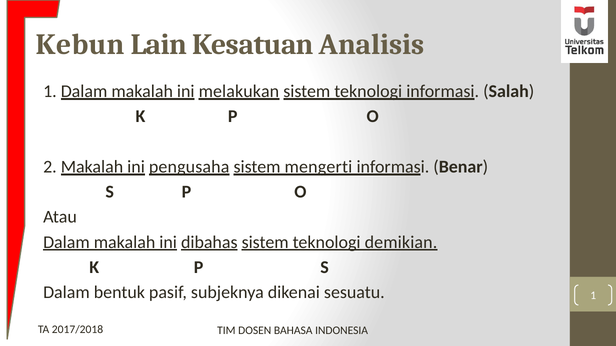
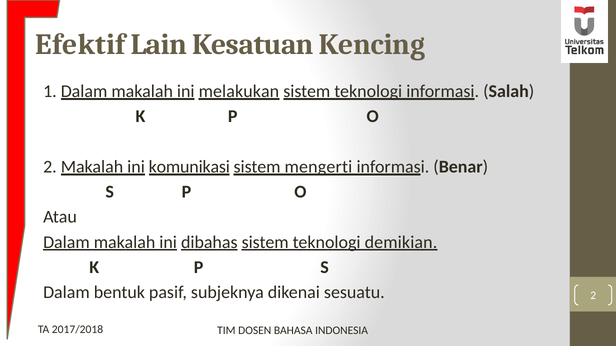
Kebun: Kebun -> Efektif
Analisis: Analisis -> Kencing
pengusaha: pengusaha -> komunikasi
sesuatu 1: 1 -> 2
